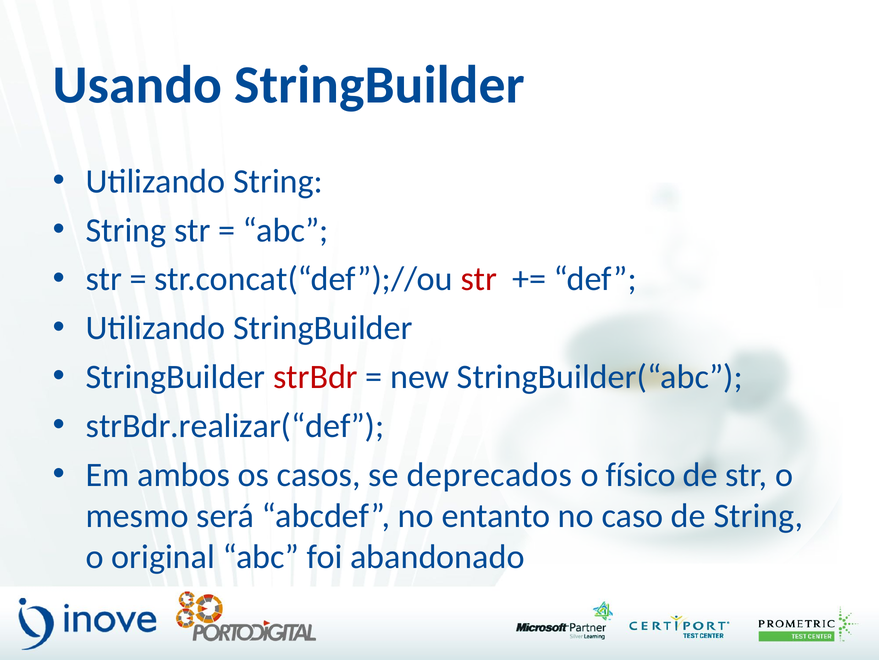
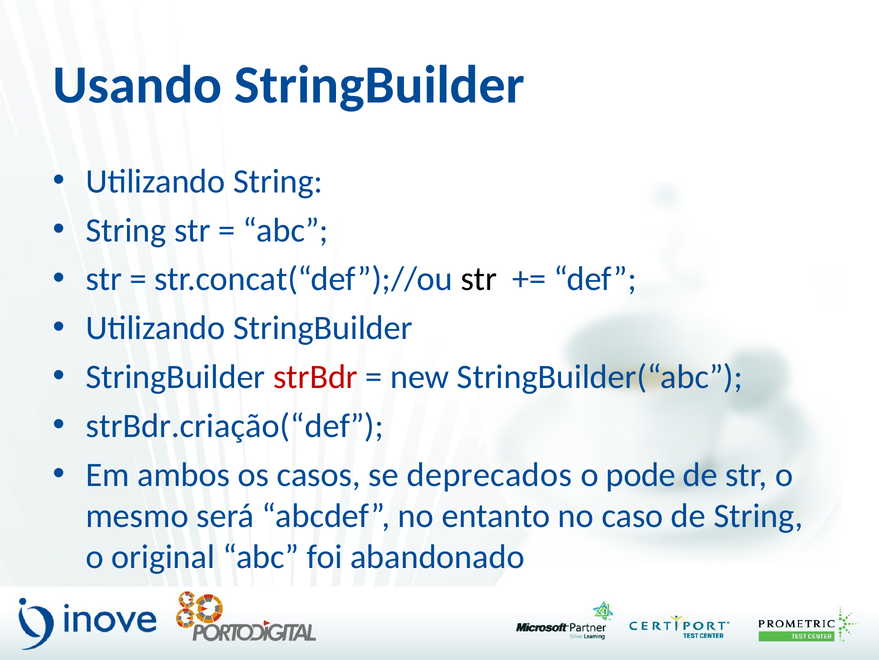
str at (479, 279) colour: red -> black
strBdr.realizar(“def: strBdr.realizar(“def -> strBdr.criação(“def
físico: físico -> pode
